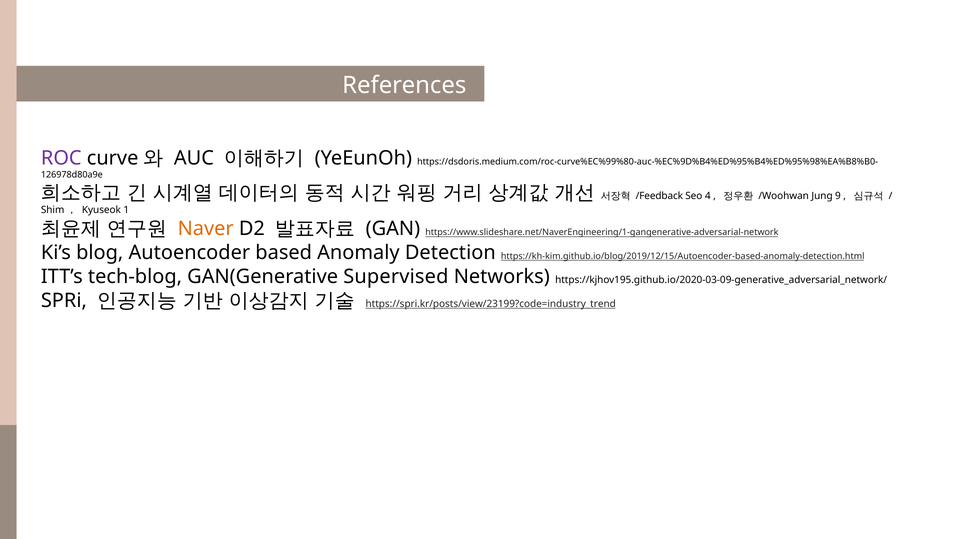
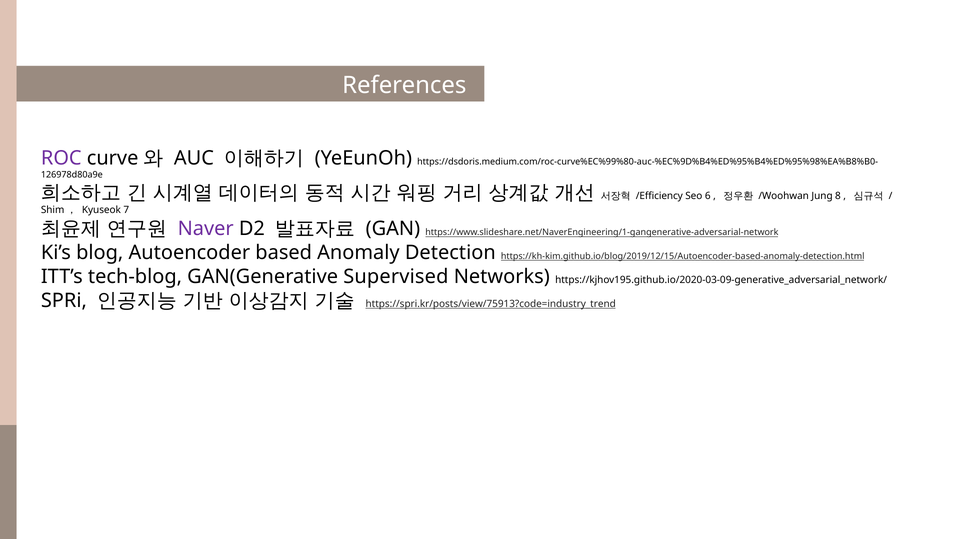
/Feedback: /Feedback -> /Efficiency
4: 4 -> 6
9: 9 -> 8
1: 1 -> 7
Naver colour: orange -> purple
https://spri.kr/posts/view/23199?code=industry_trend: https://spri.kr/posts/view/23199?code=industry_trend -> https://spri.kr/posts/view/75913?code=industry_trend
